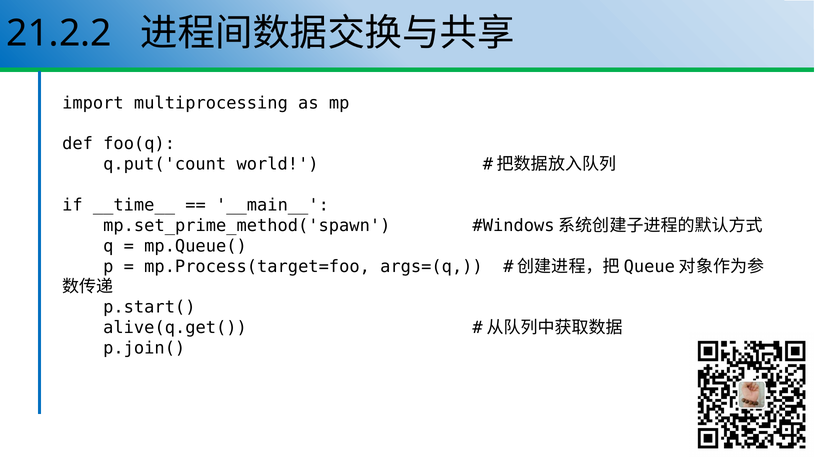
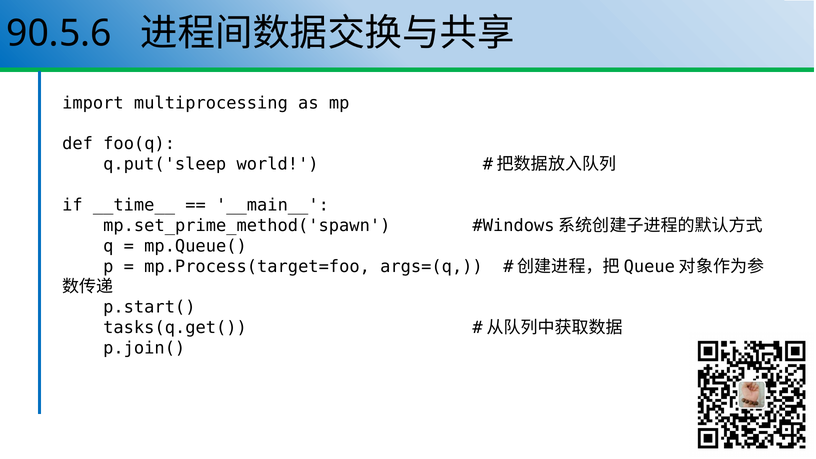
21.2.2: 21.2.2 -> 90.5.6
q.put('count: q.put('count -> q.put('sleep
alive(q.get(: alive(q.get( -> tasks(q.get(
